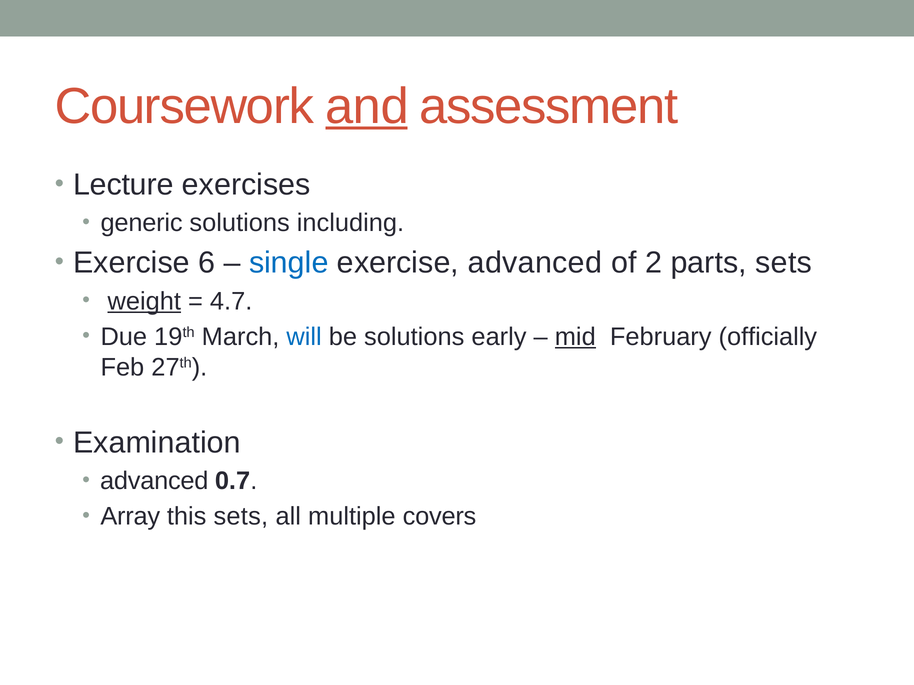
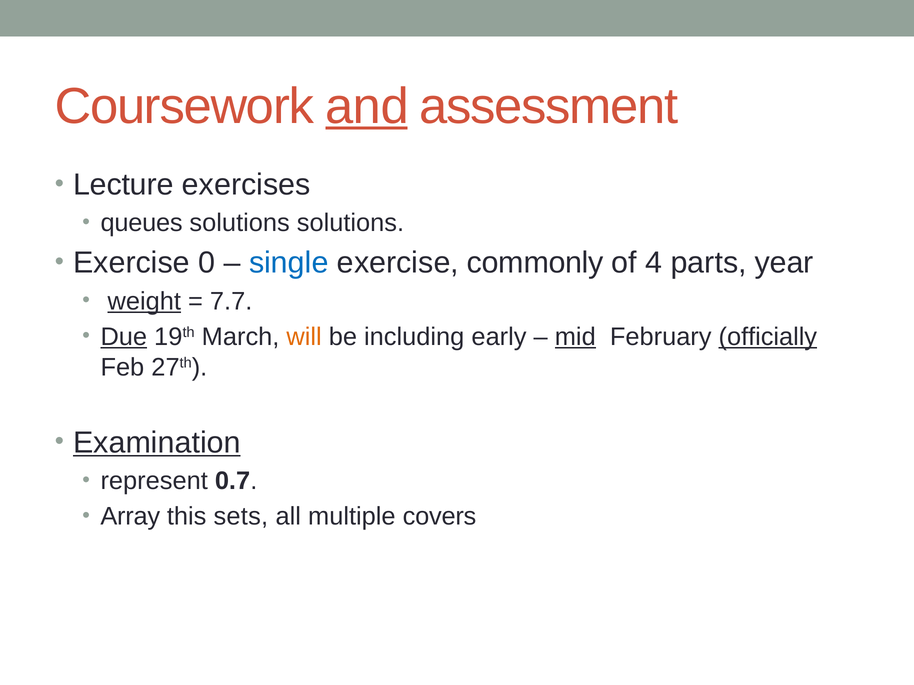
generic: generic -> queues
solutions including: including -> solutions
6: 6 -> 0
exercise advanced: advanced -> commonly
2: 2 -> 4
parts sets: sets -> year
4.7: 4.7 -> 7.7
Due underline: none -> present
will colour: blue -> orange
be solutions: solutions -> including
officially underline: none -> present
Examination underline: none -> present
advanced at (154, 481): advanced -> represent
